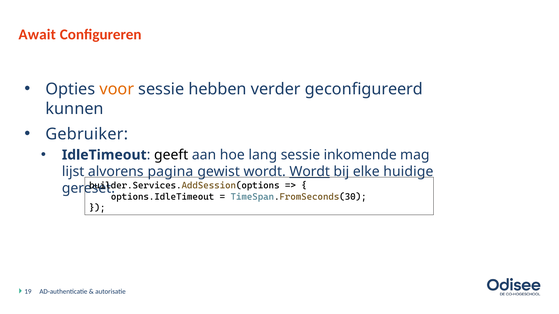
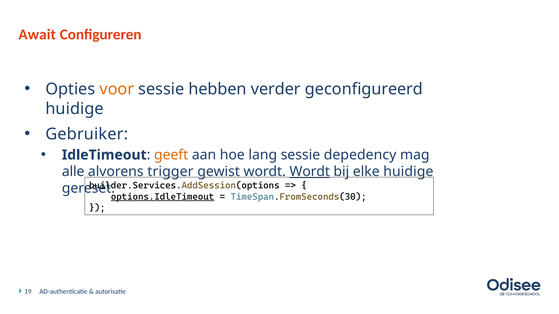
kunnen at (75, 109): kunnen -> huidige
geeft colour: black -> orange
inkomende: inkomende -> depedency
lijst: lijst -> alle
pagina: pagina -> trigger
options.IdleTimeout underline: none -> present
